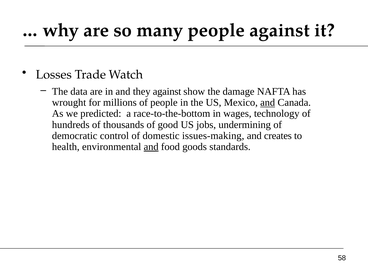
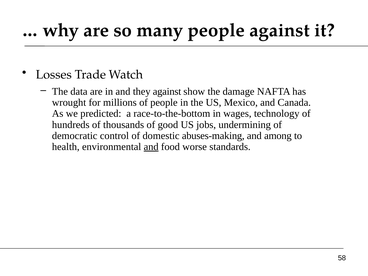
and at (268, 103) underline: present -> none
issues-making: issues-making -> abuses-making
creates: creates -> among
goods: goods -> worse
